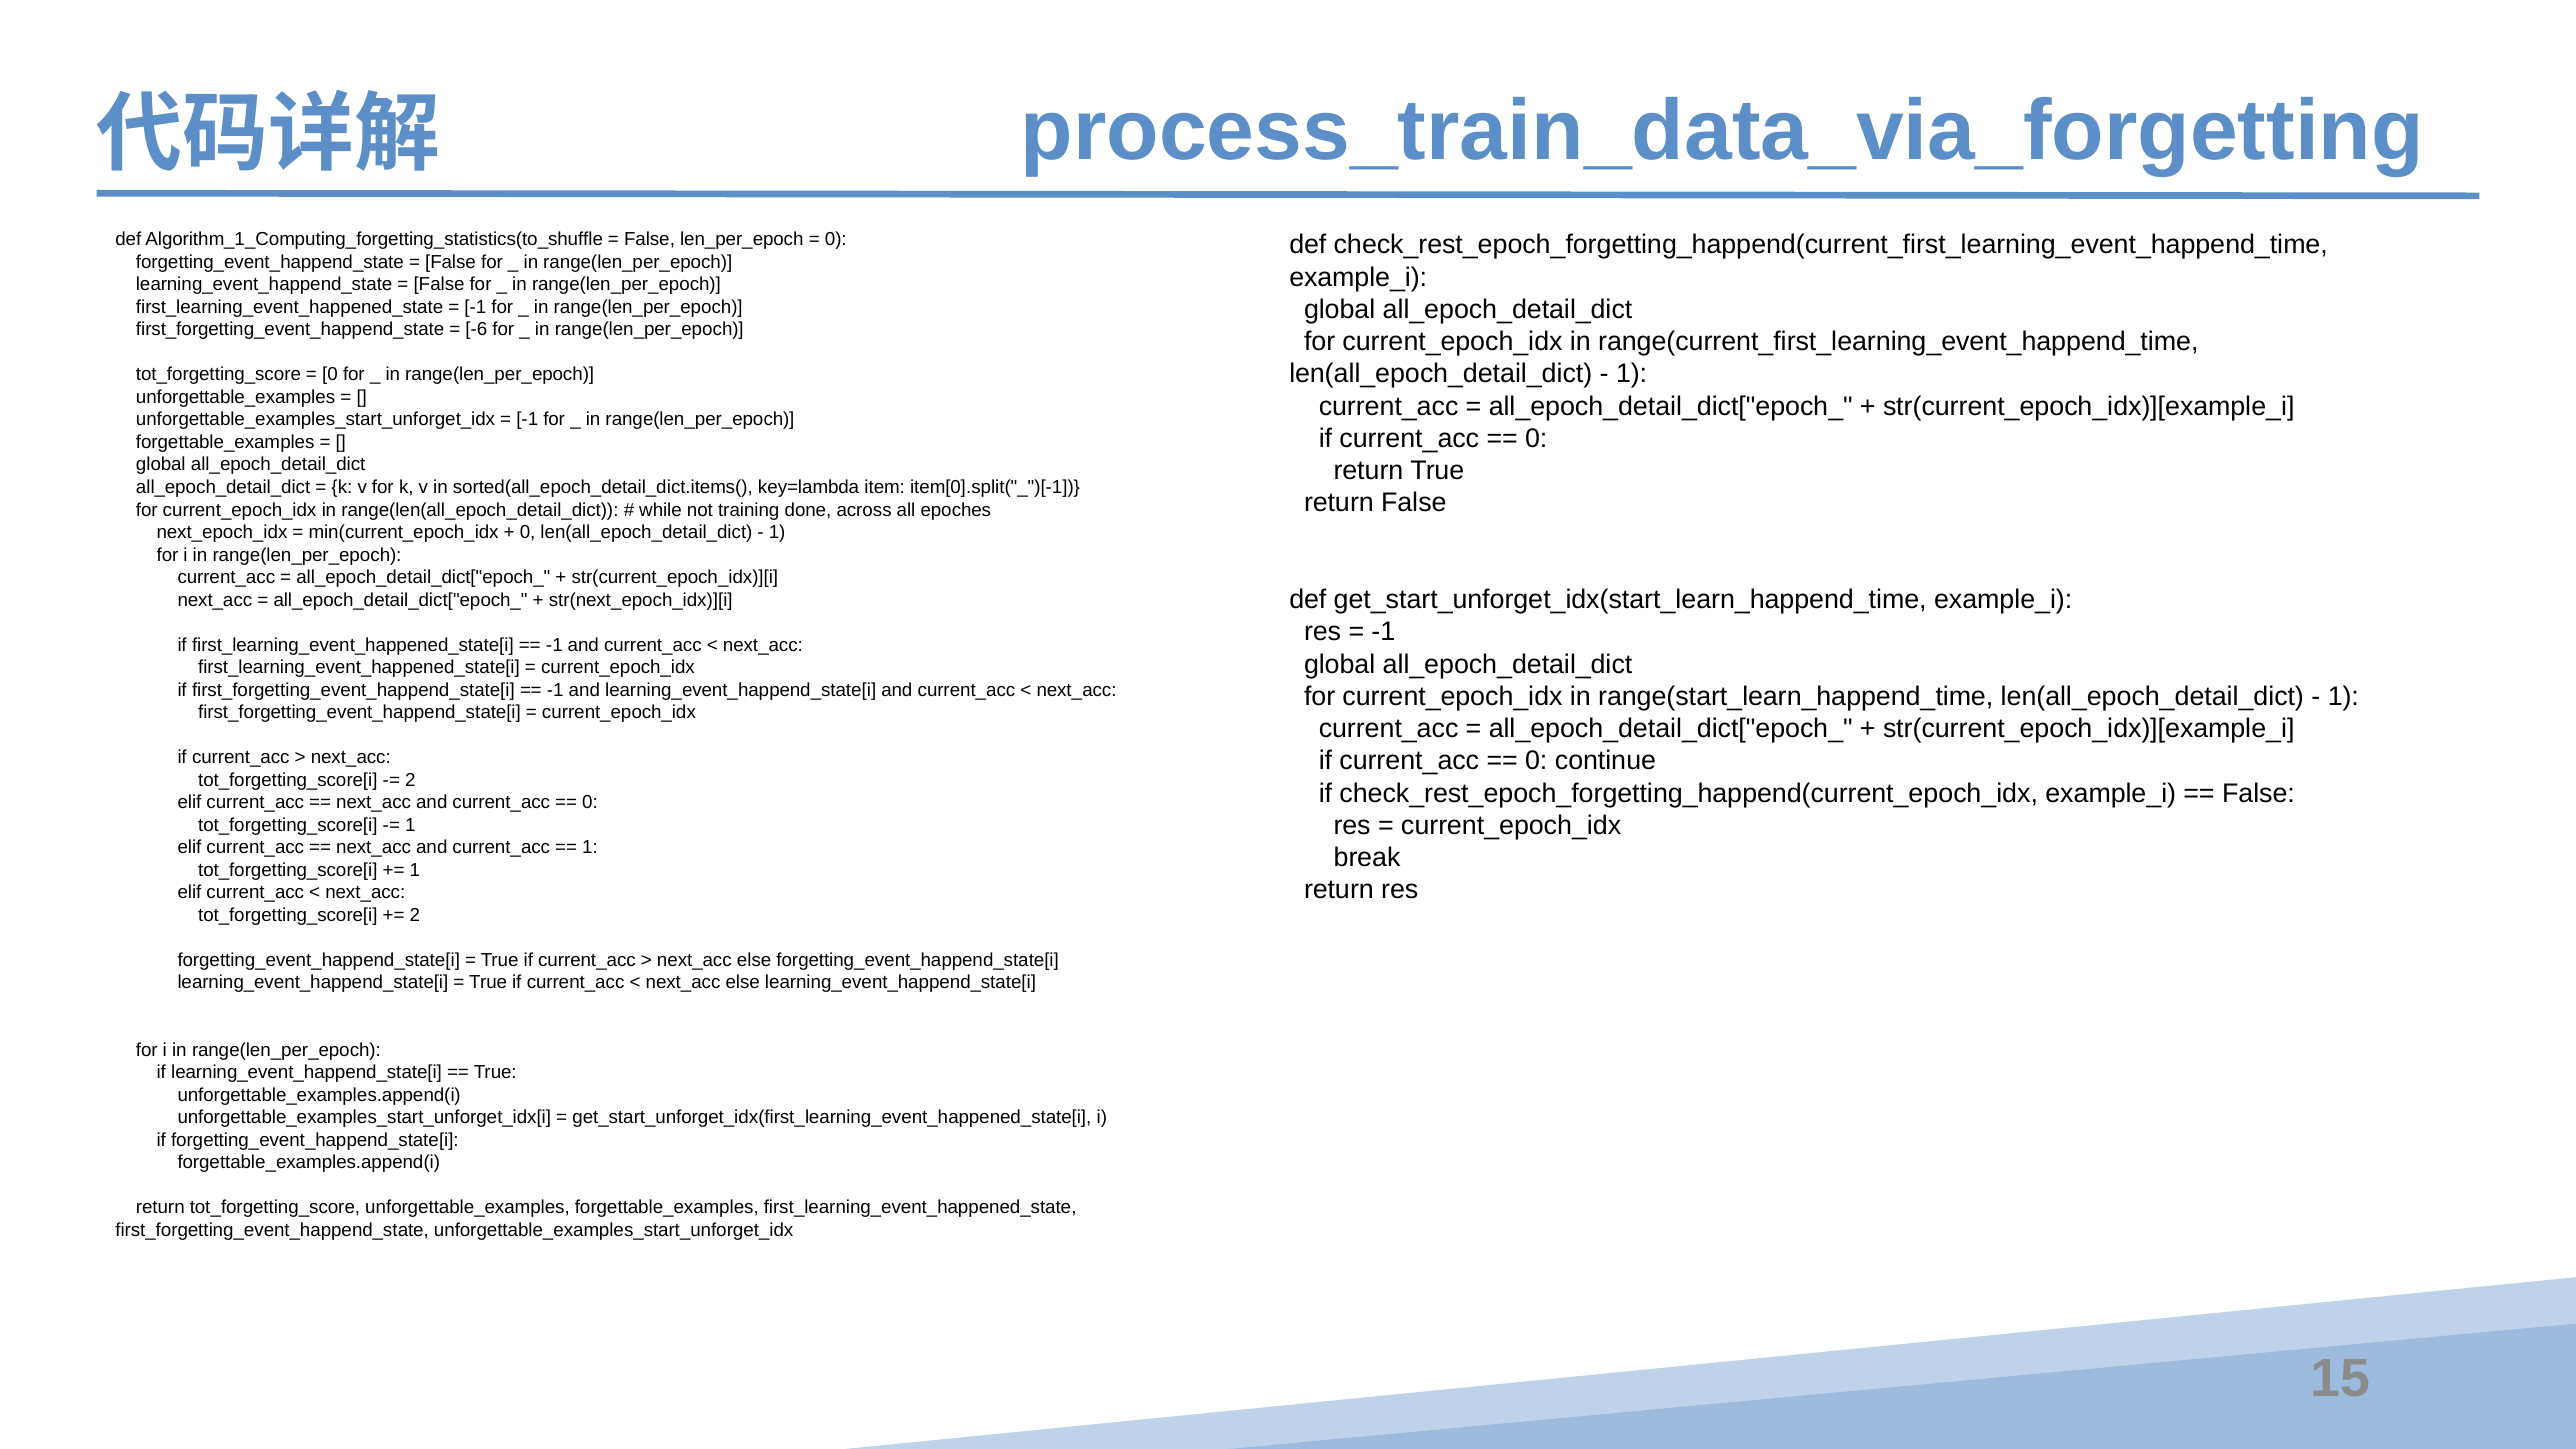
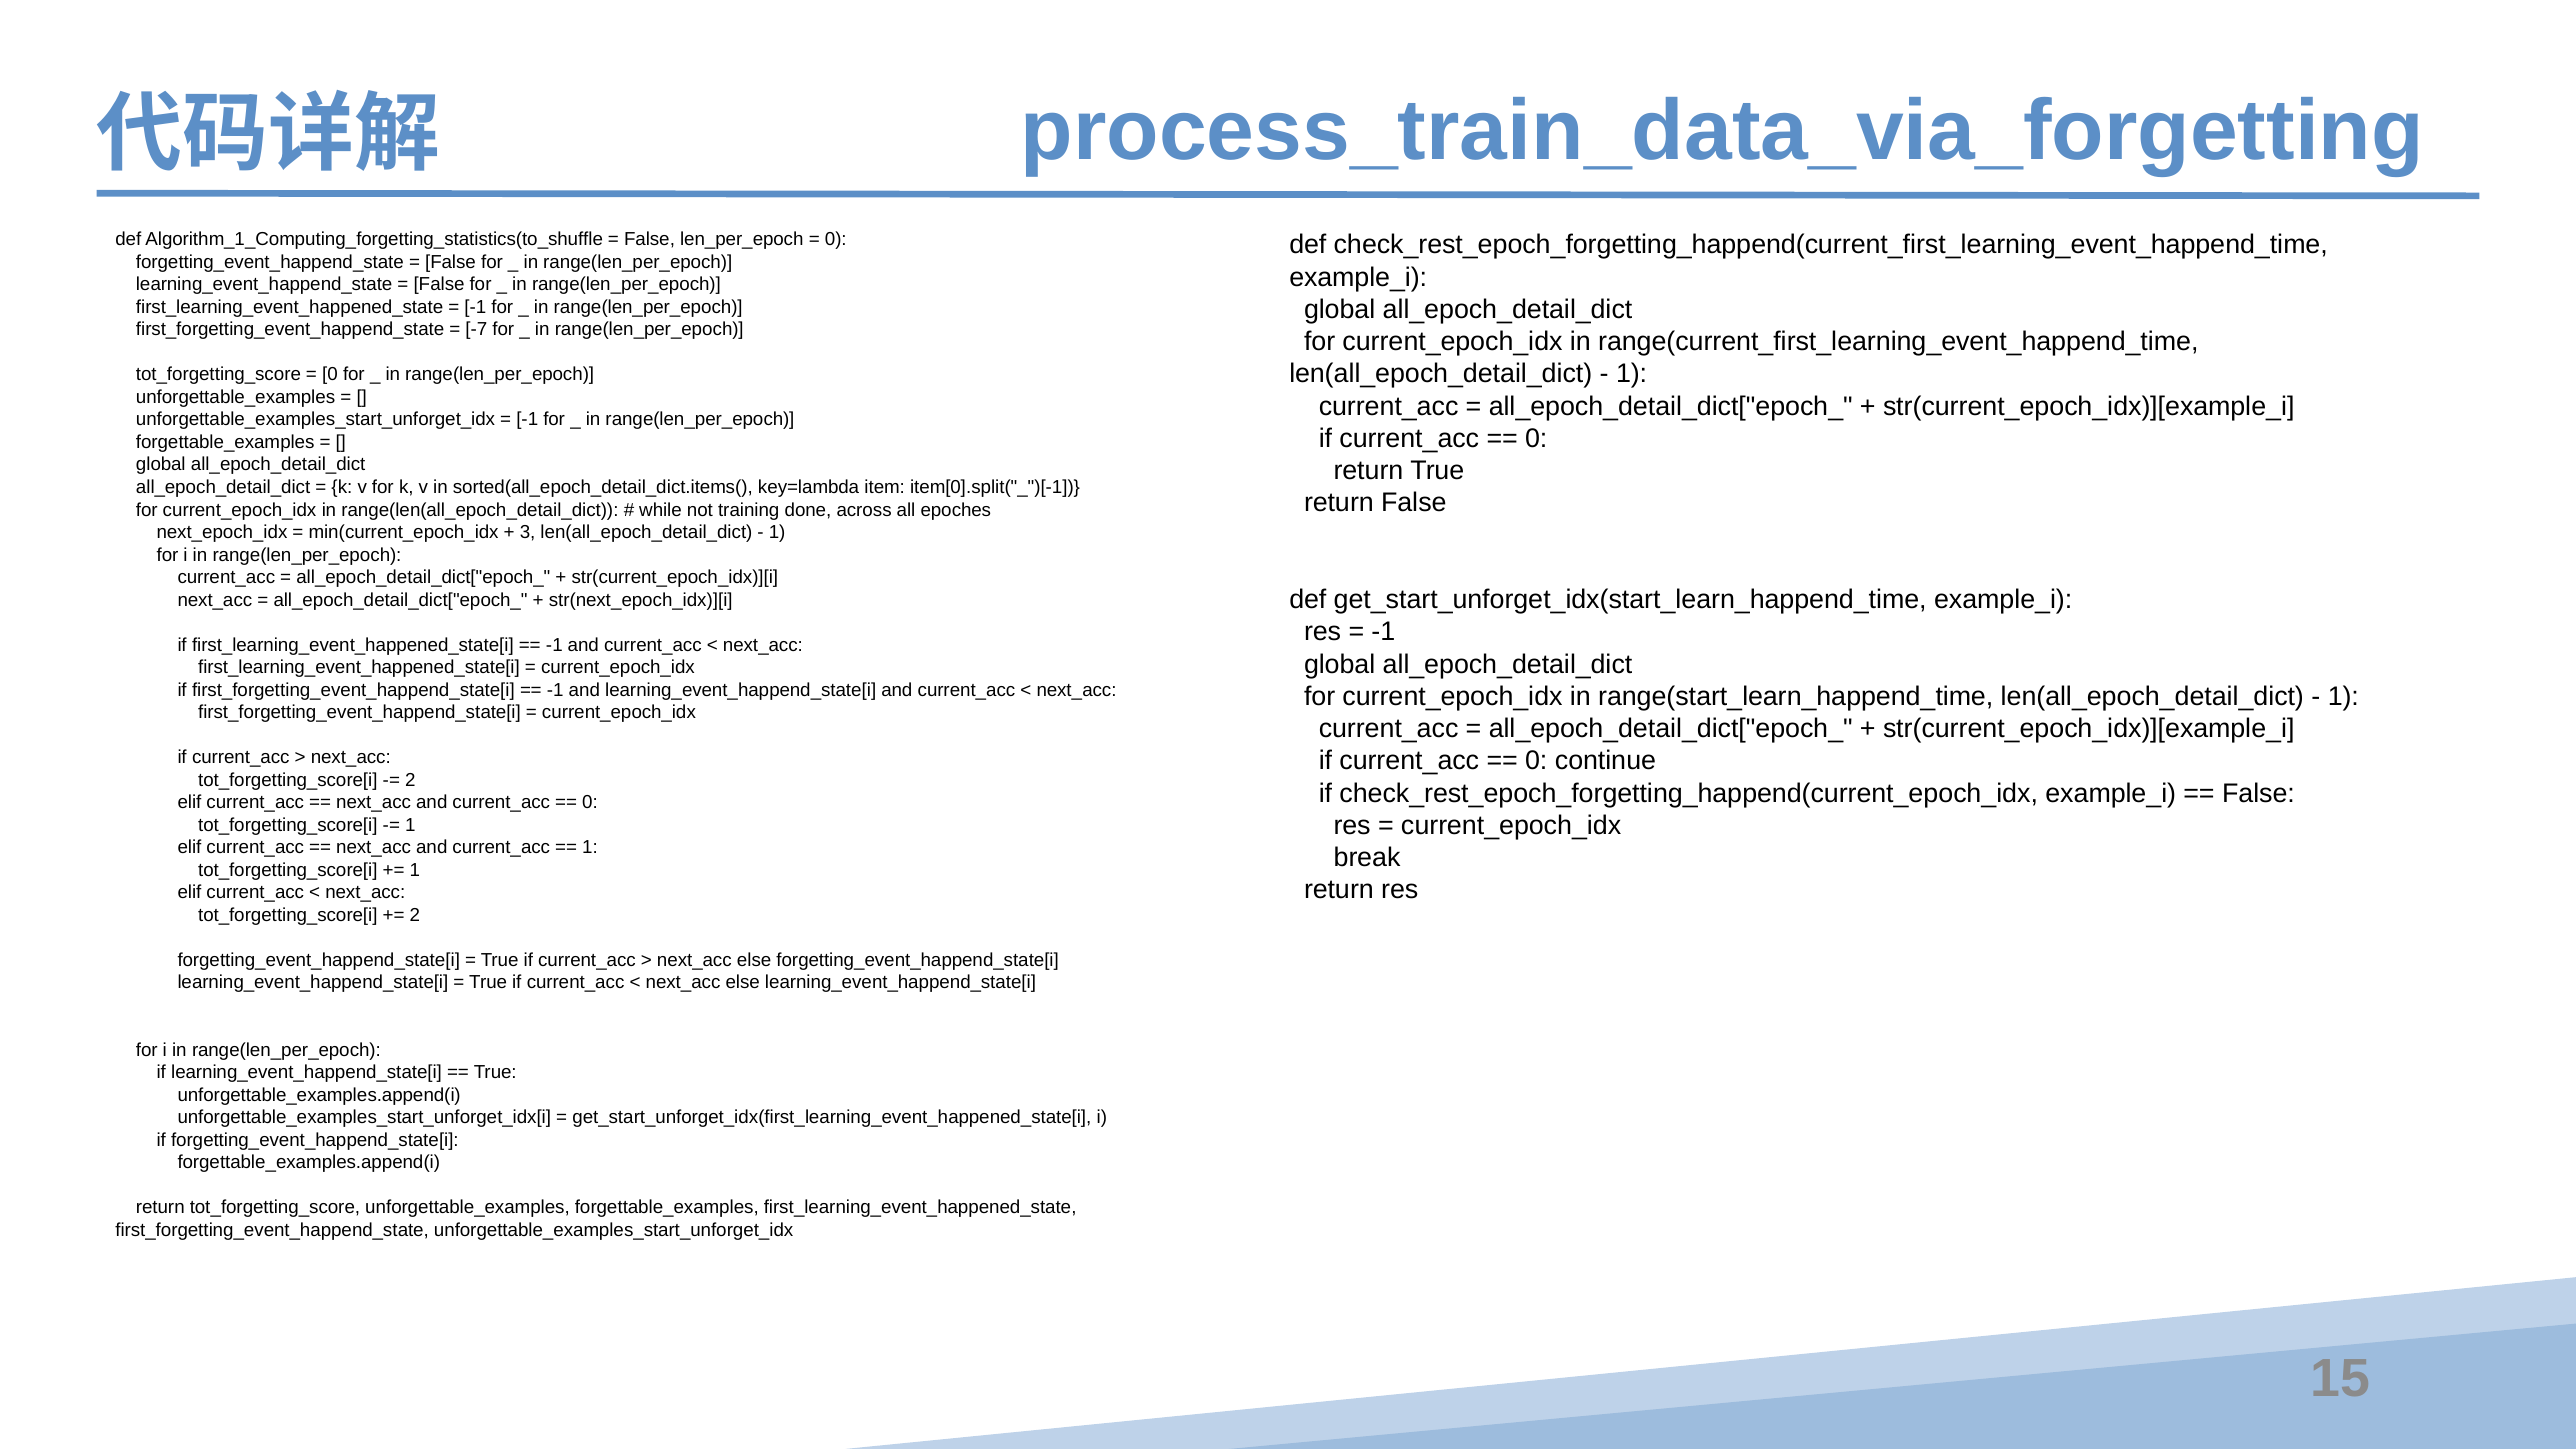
-6: -6 -> -7
0 at (528, 532): 0 -> 3
